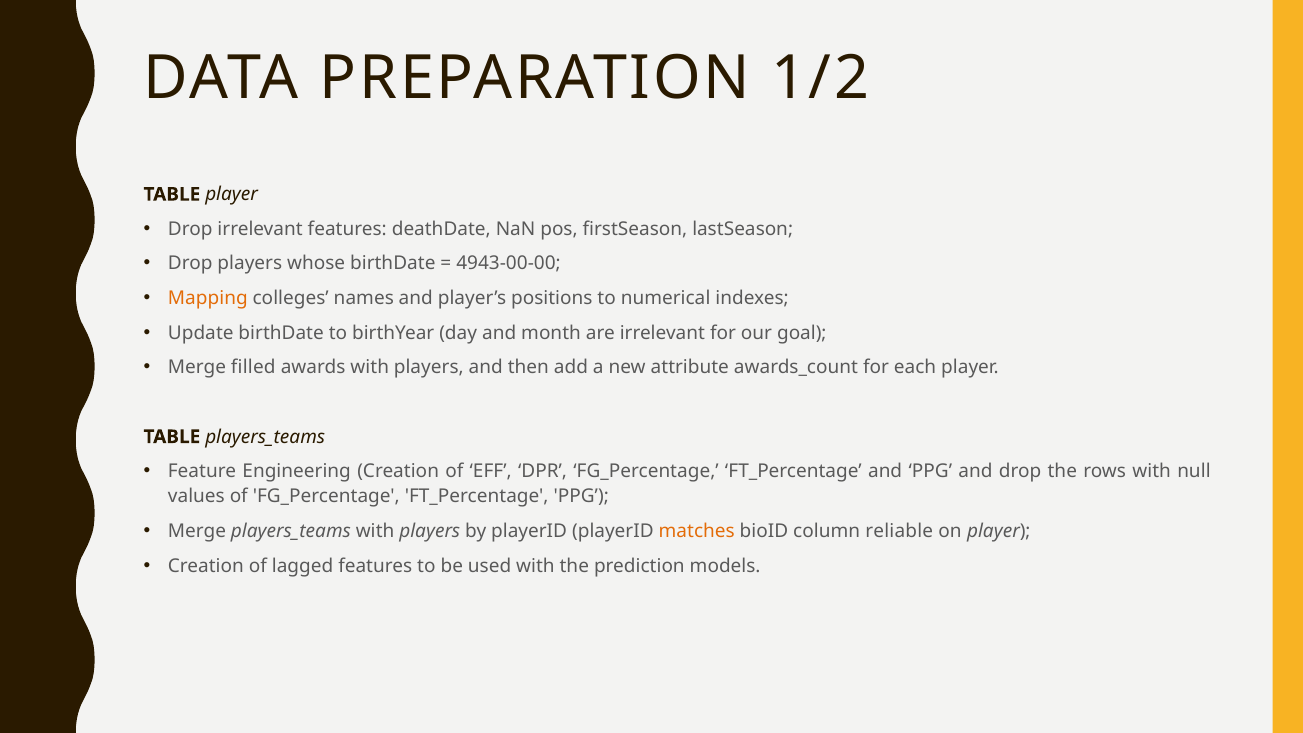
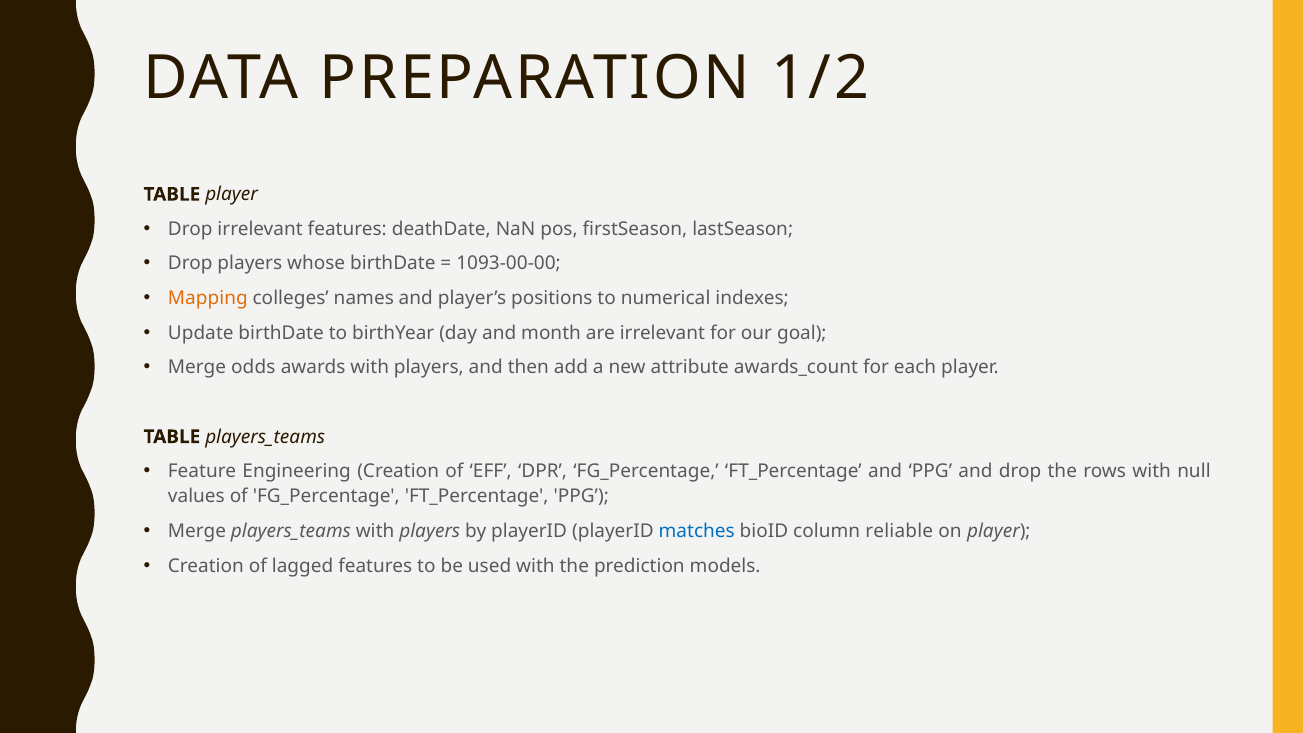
4943-00-00: 4943-00-00 -> 1093-00-00
filled: filled -> odds
matches colour: orange -> blue
